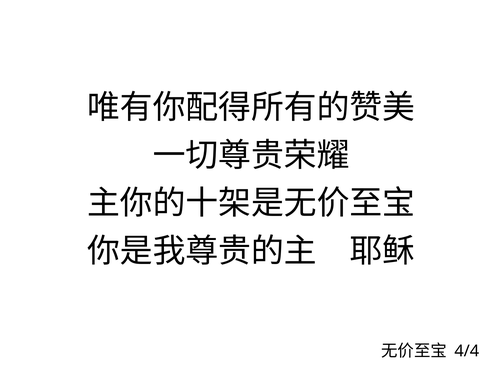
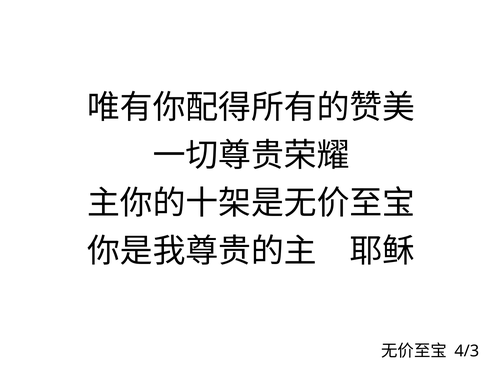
4/4: 4/4 -> 4/3
